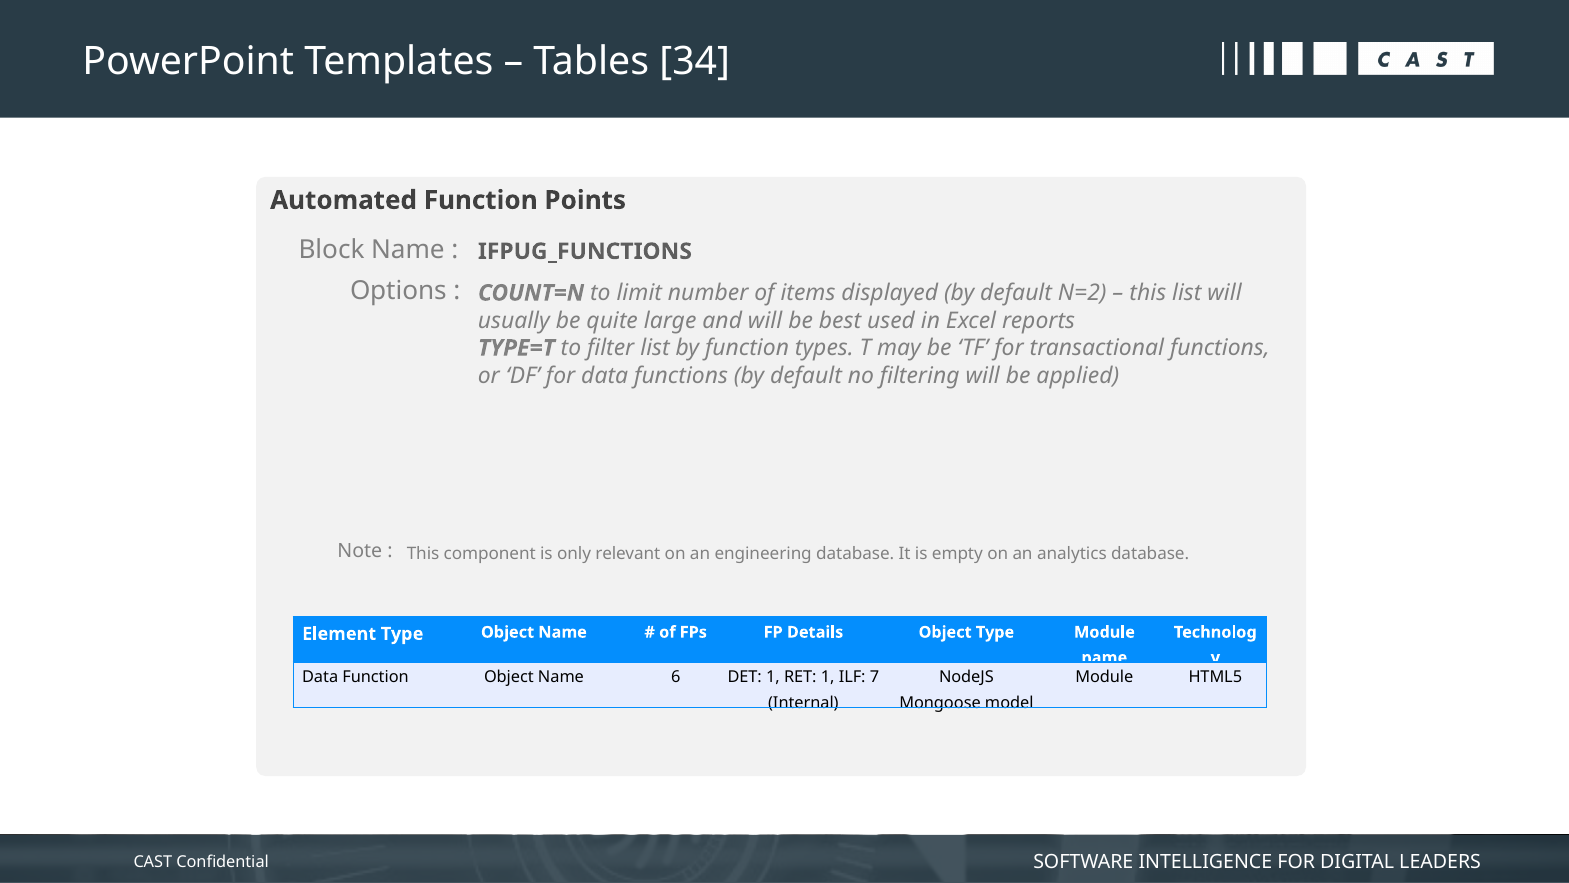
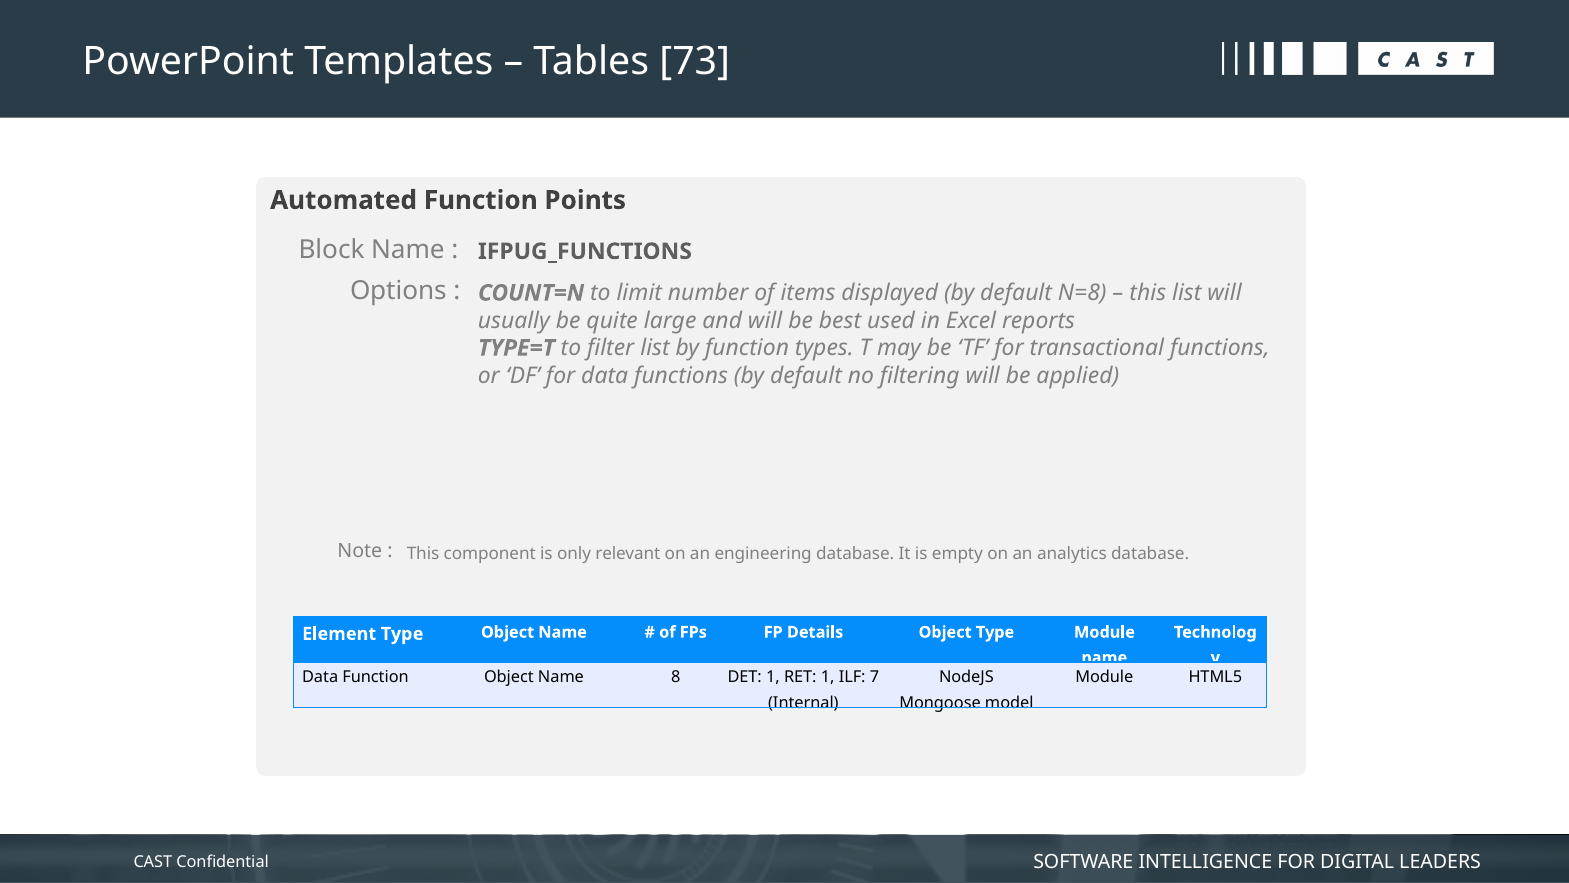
34: 34 -> 73
N=2: N=2 -> N=8
6: 6 -> 8
